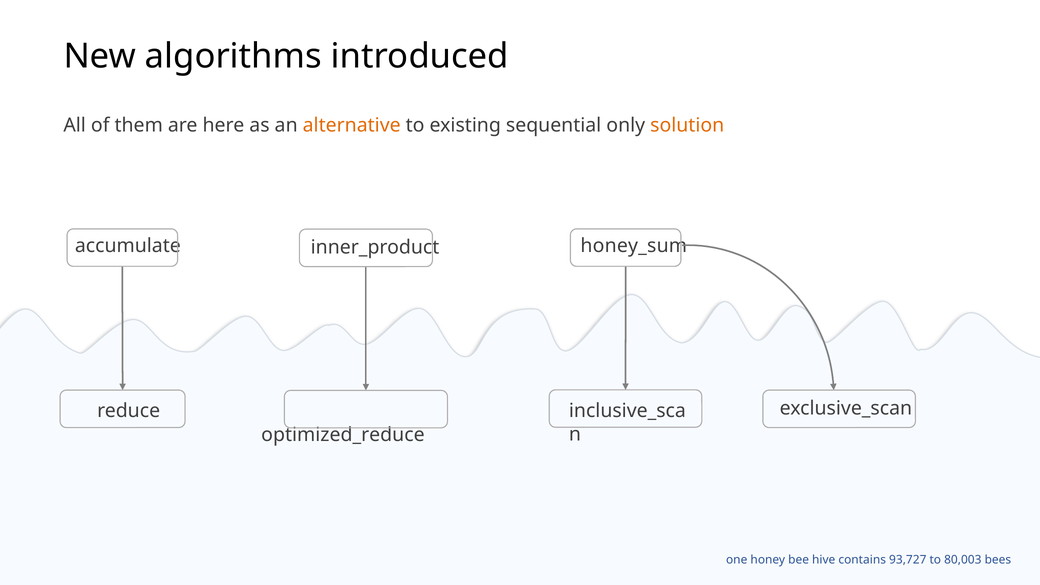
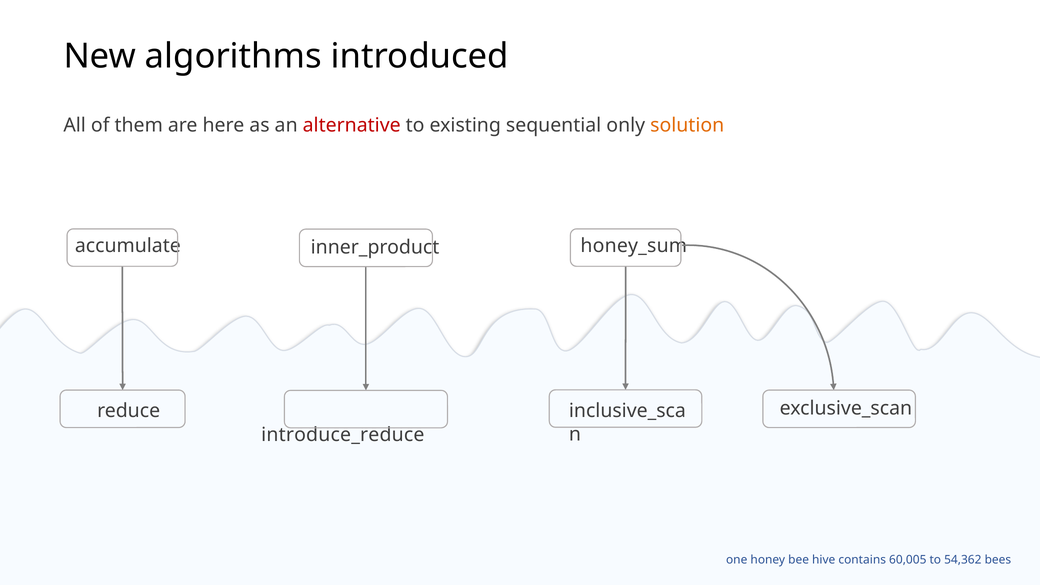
alternative colour: orange -> red
optimized_reduce: optimized_reduce -> introduce_reduce
93,727: 93,727 -> 60,005
80,003: 80,003 -> 54,362
